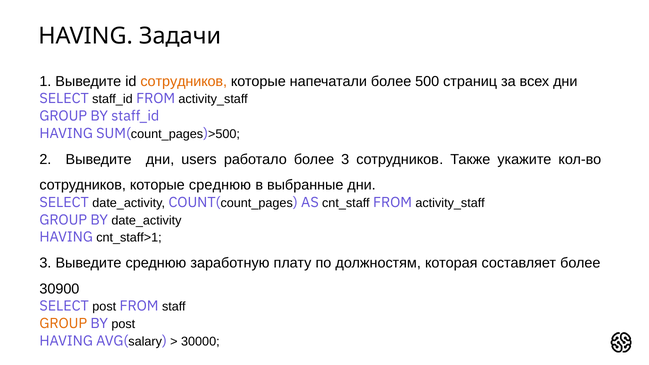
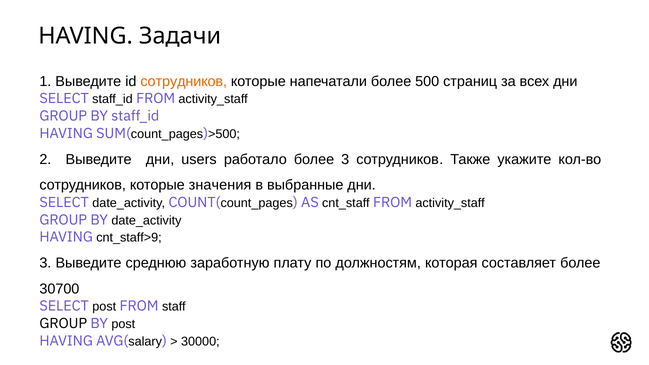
которые среднюю: среднюю -> значения
cnt_staff>1: cnt_staff>1 -> cnt_staff>9
30900: 30900 -> 30700
GROUP at (63, 324) colour: orange -> black
